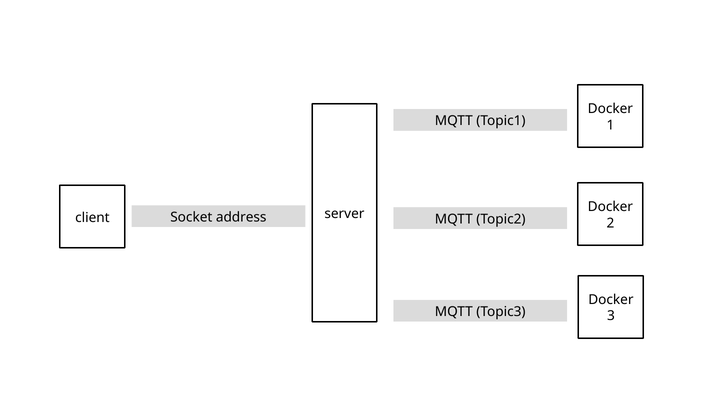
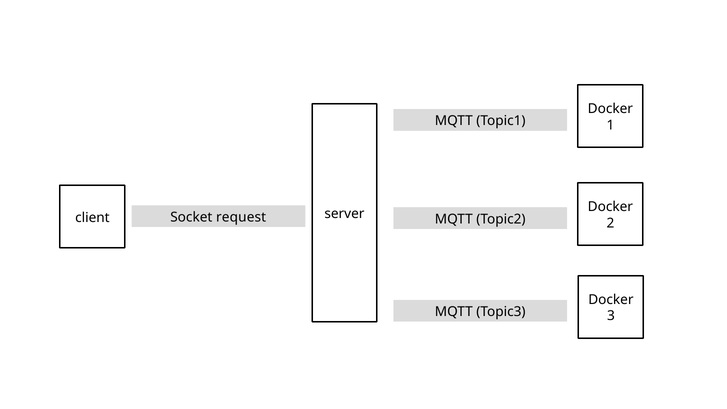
address: address -> request
